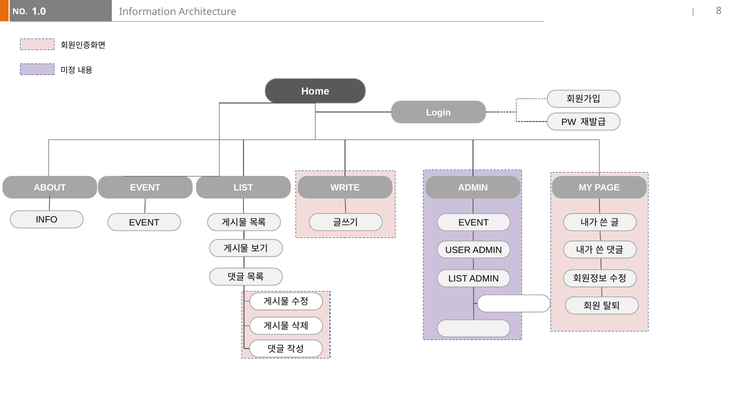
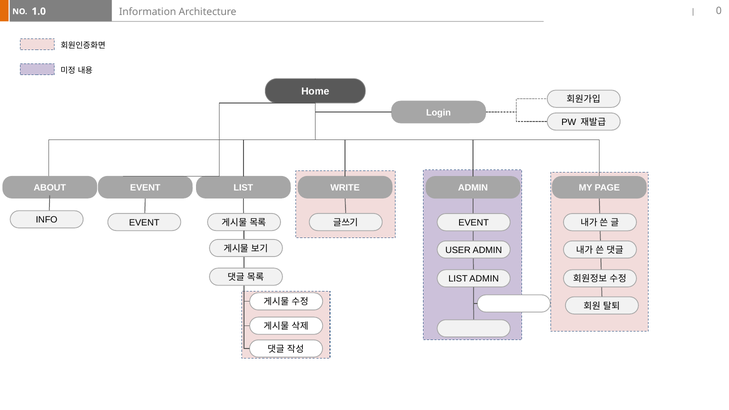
8: 8 -> 0
